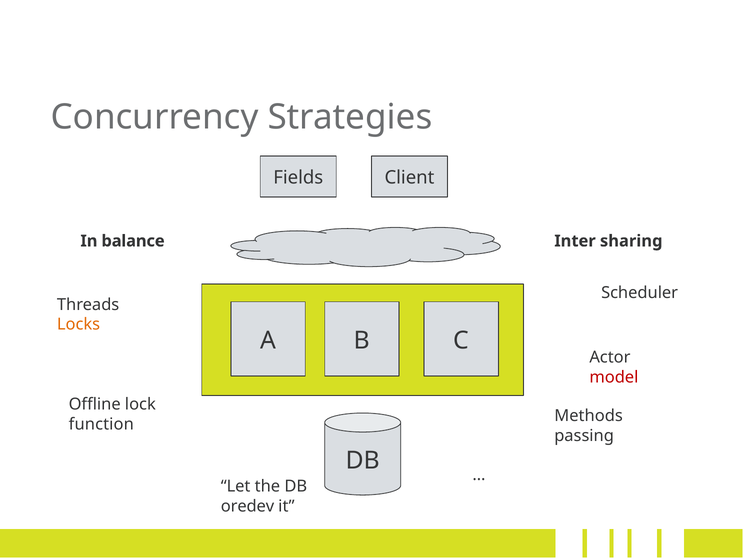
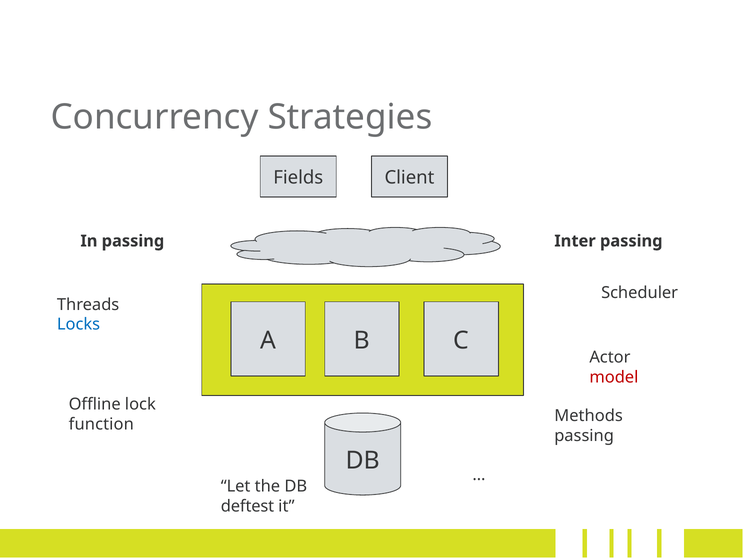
In balance: balance -> passing
Inter sharing: sharing -> passing
Locks colour: orange -> blue
oredev: oredev -> deftest
